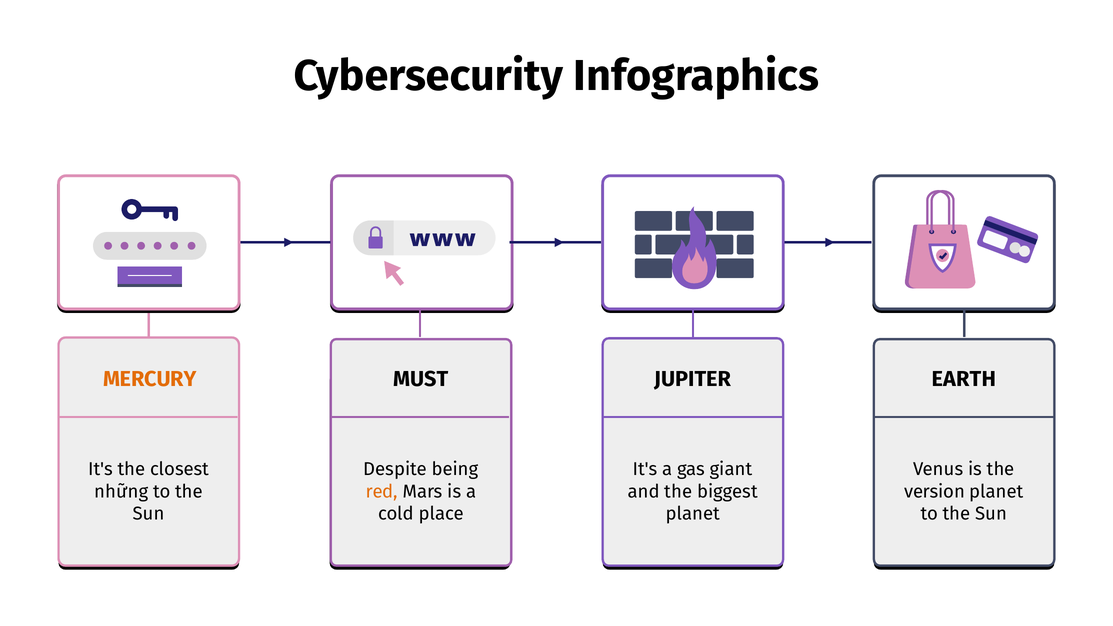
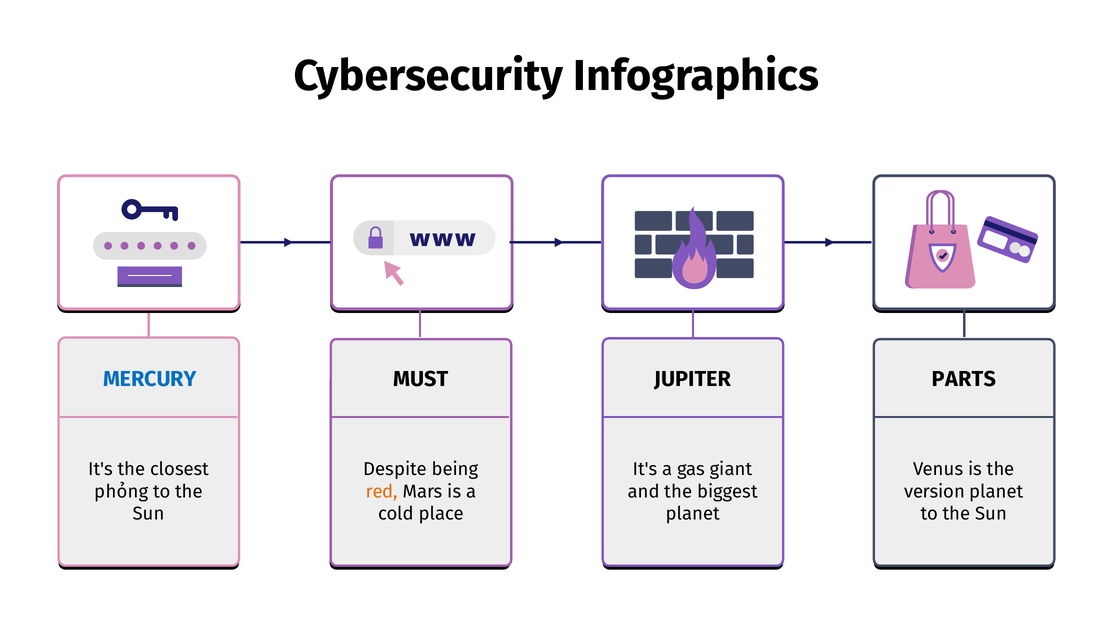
MERCURY colour: orange -> blue
EARTH: EARTH -> PARTS
những: những -> phỏng
